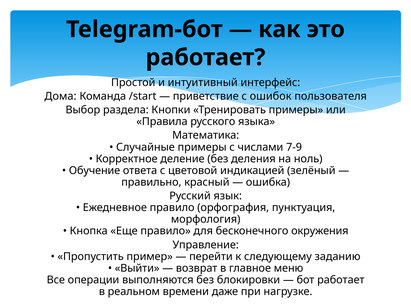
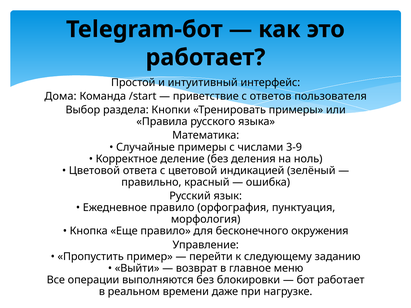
ошибок: ошибок -> ответов
7-9: 7-9 -> 3-9
Обучение at (95, 171): Обучение -> Цветовой
